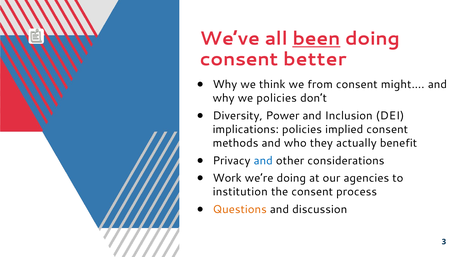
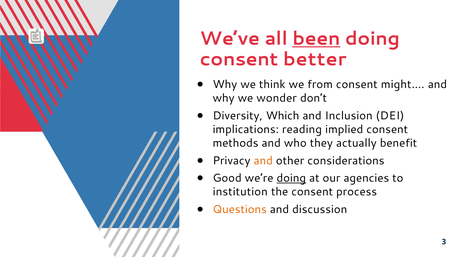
we policies: policies -> wonder
Power: Power -> Which
implications policies: policies -> reading
and at (263, 161) colour: blue -> orange
Work: Work -> Good
doing at (291, 179) underline: none -> present
